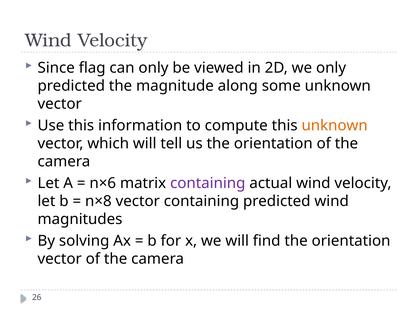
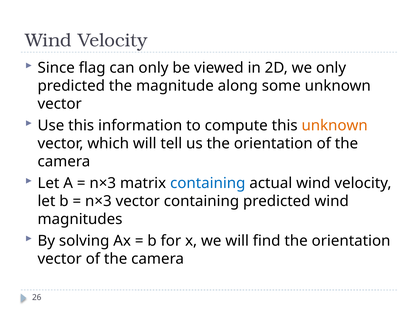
n×6 at (103, 183): n×6 -> n×3
containing at (208, 183) colour: purple -> blue
n×8 at (98, 202): n×8 -> n×3
